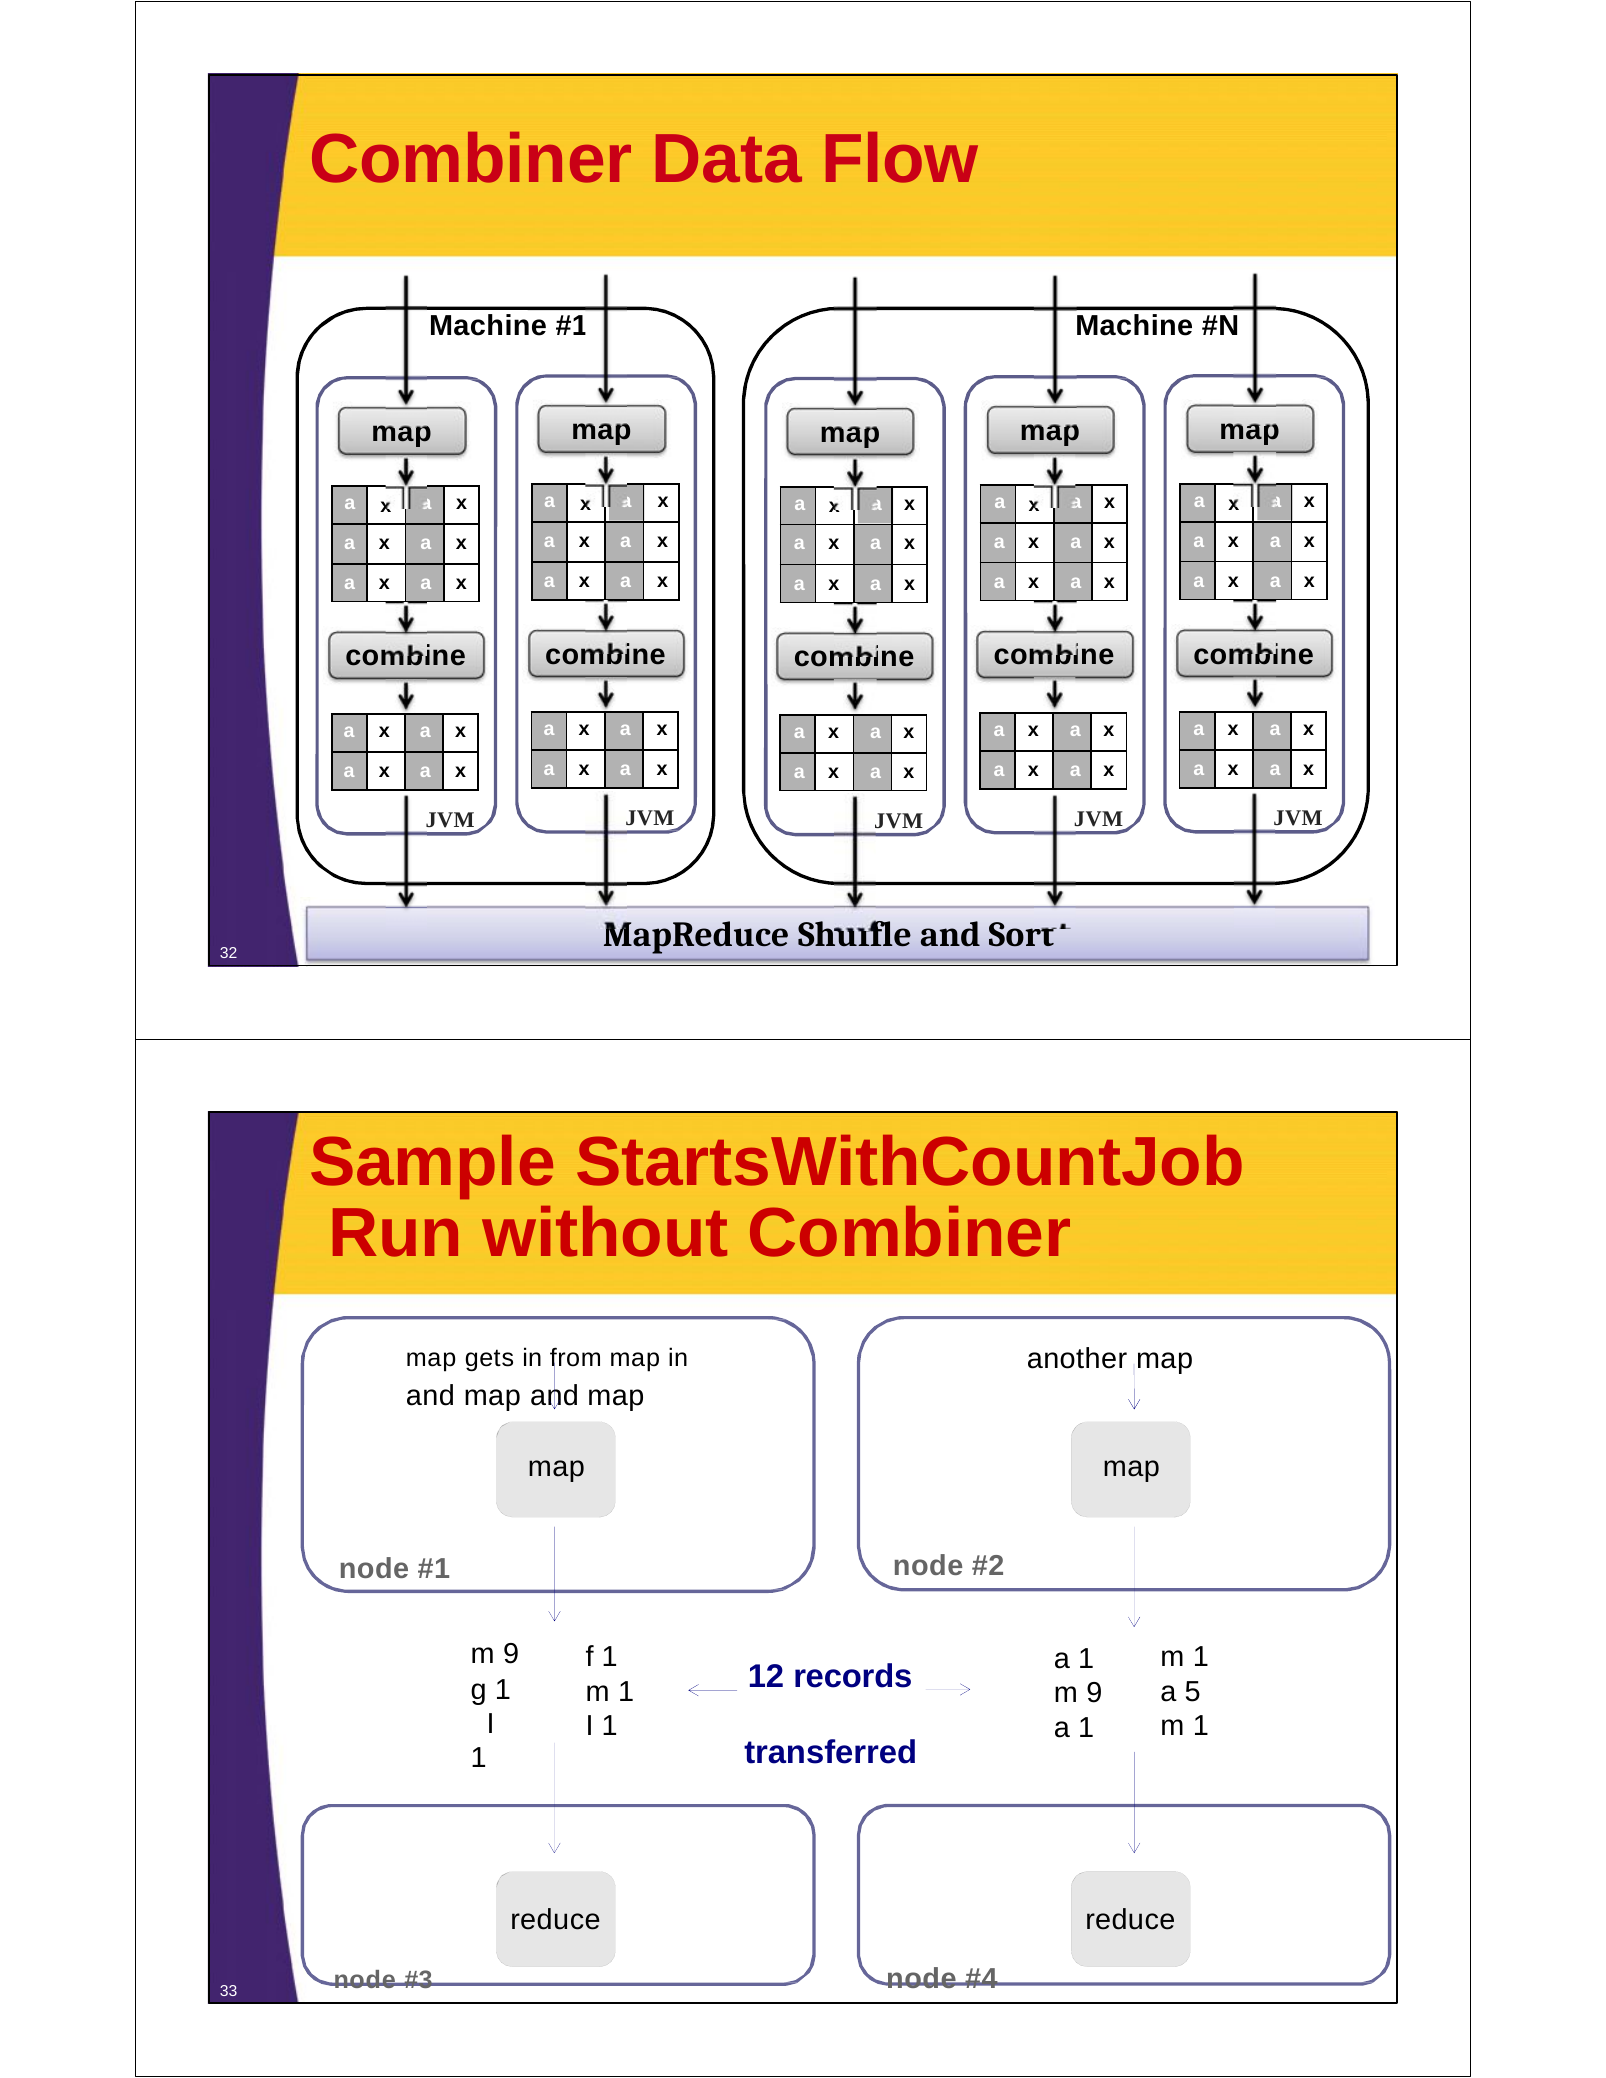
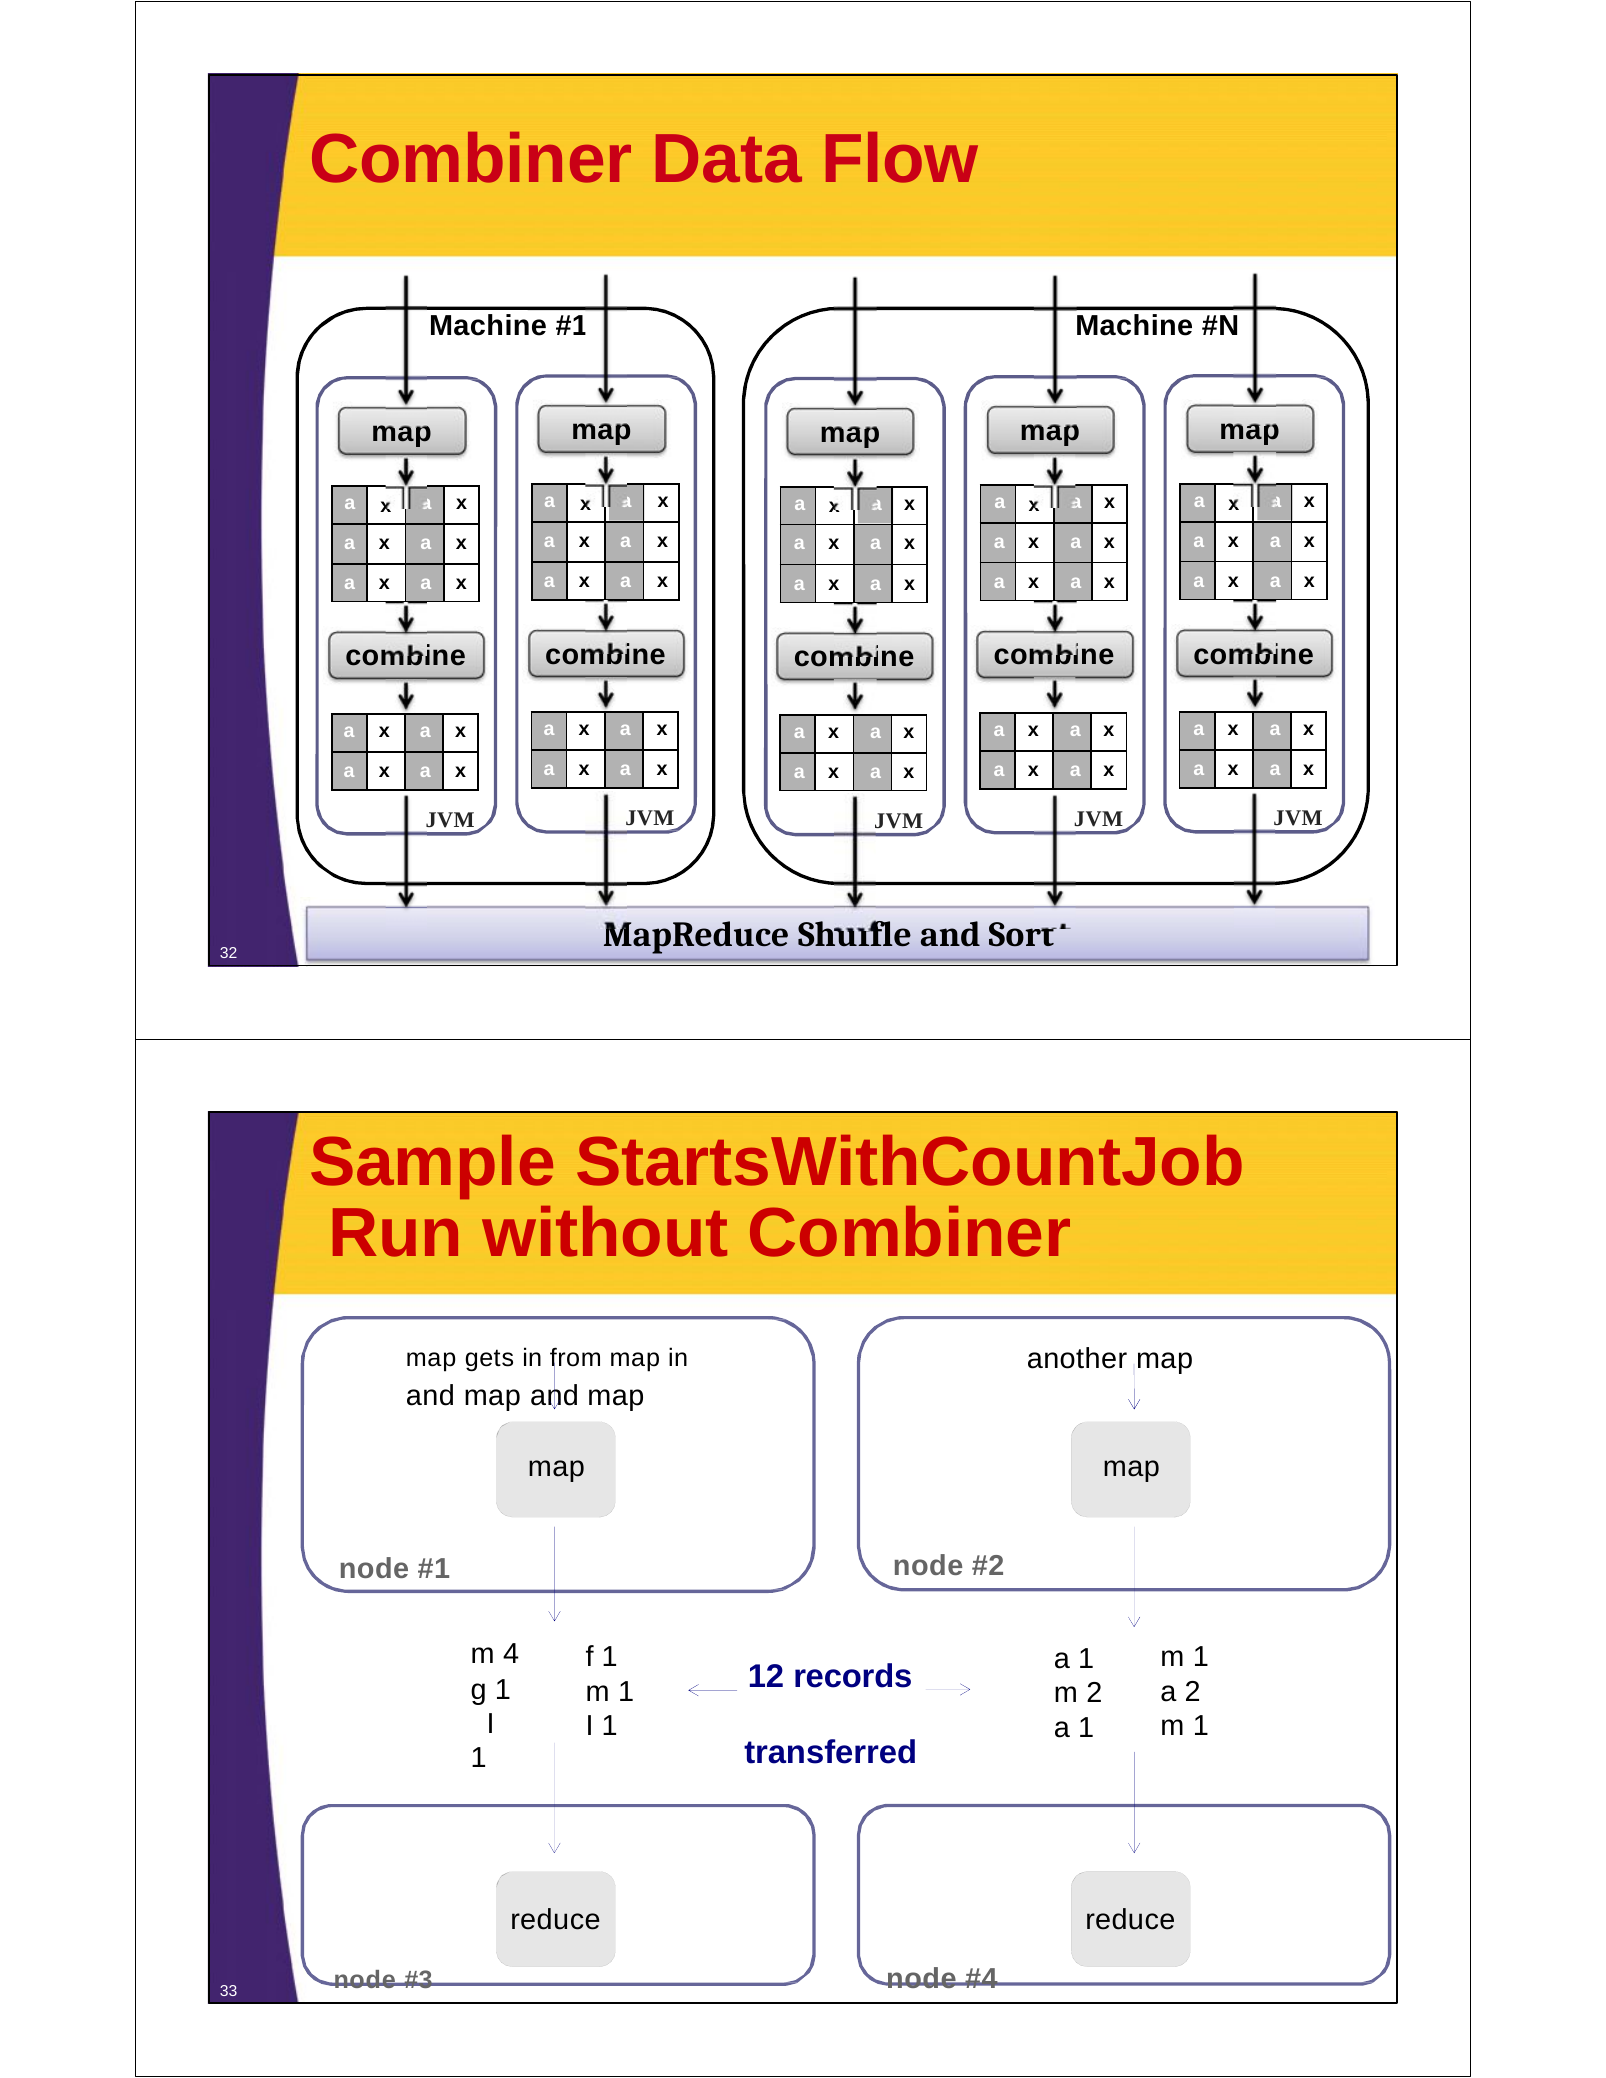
9 at (511, 1655): 9 -> 4
a 5: 5 -> 2
9 at (1094, 1694): 9 -> 2
